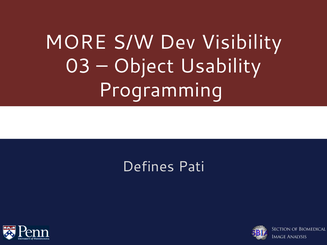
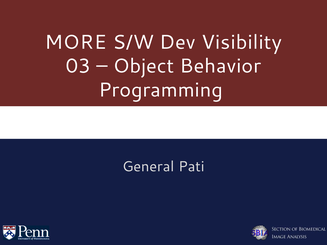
Usability: Usability -> Behavior
Defines: Defines -> General
